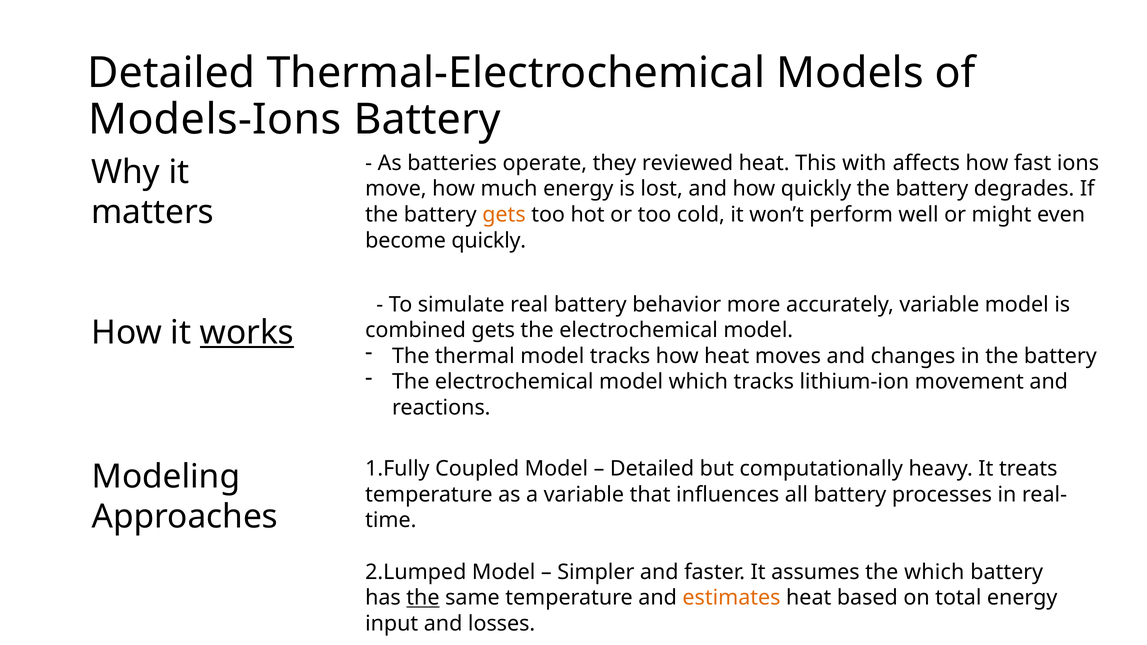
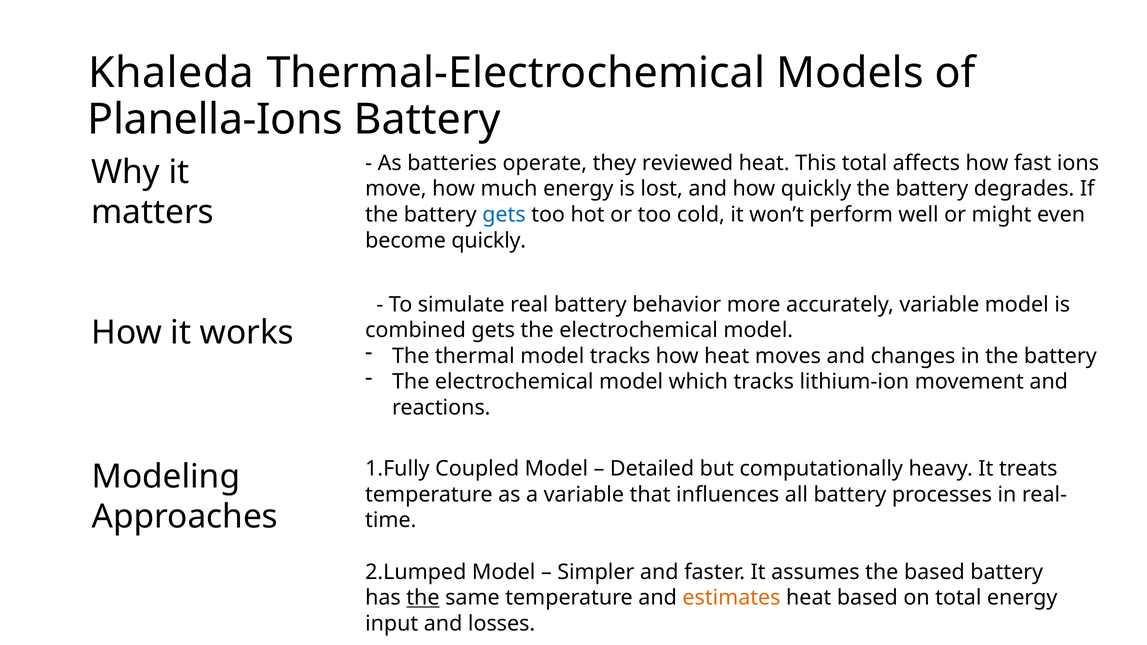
Detailed at (171, 73): Detailed -> Khaleda
Models-Ions: Models-Ions -> Planella-Ions
This with: with -> total
gets at (504, 215) colour: orange -> blue
works underline: present -> none
the which: which -> based
